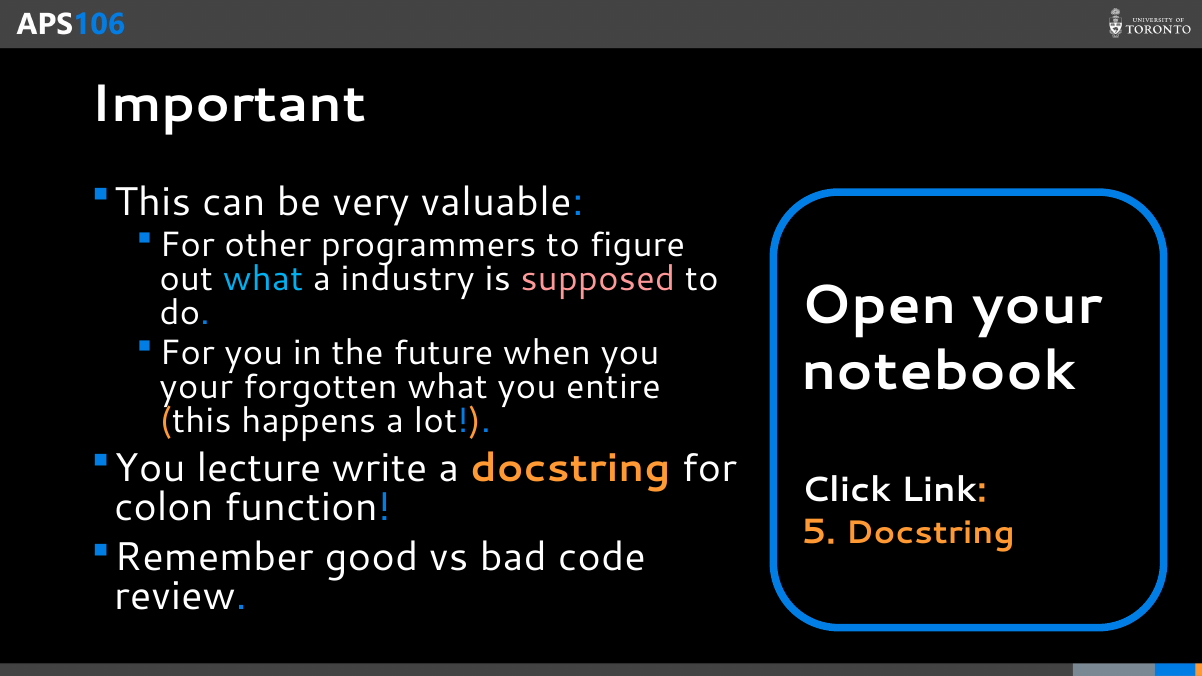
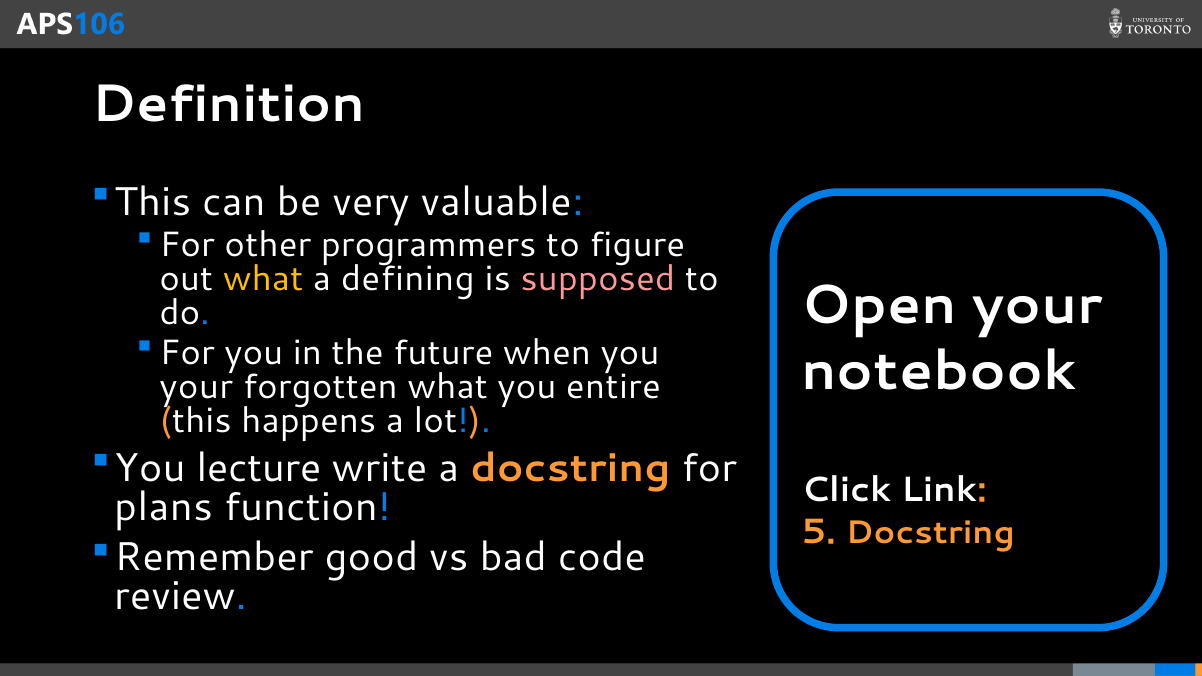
Important: Important -> Definition
what at (263, 279) colour: light blue -> yellow
industry: industry -> defining
colon: colon -> plans
